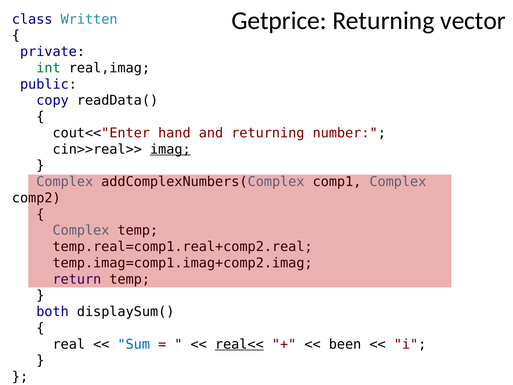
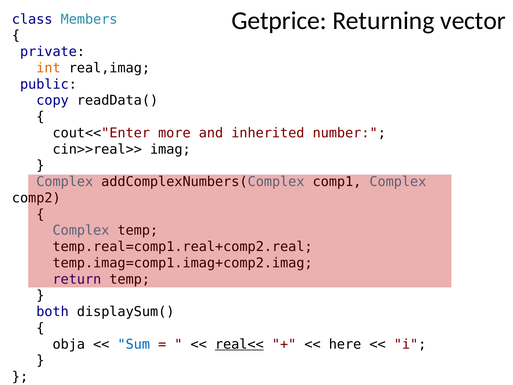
Written: Written -> Members
int colour: green -> orange
hand: hand -> more
and returning: returning -> inherited
imag underline: present -> none
real: real -> obja
been: been -> here
